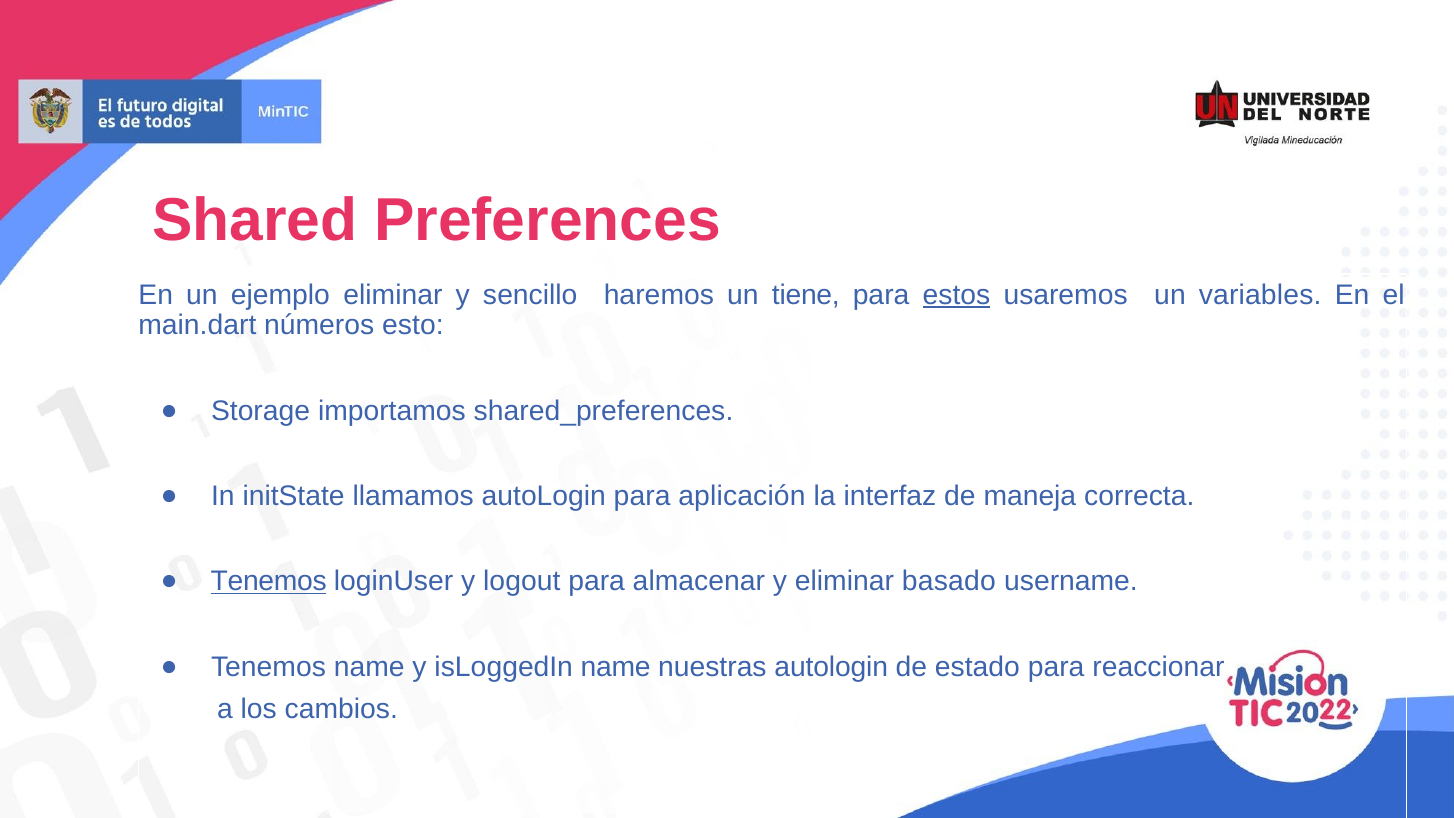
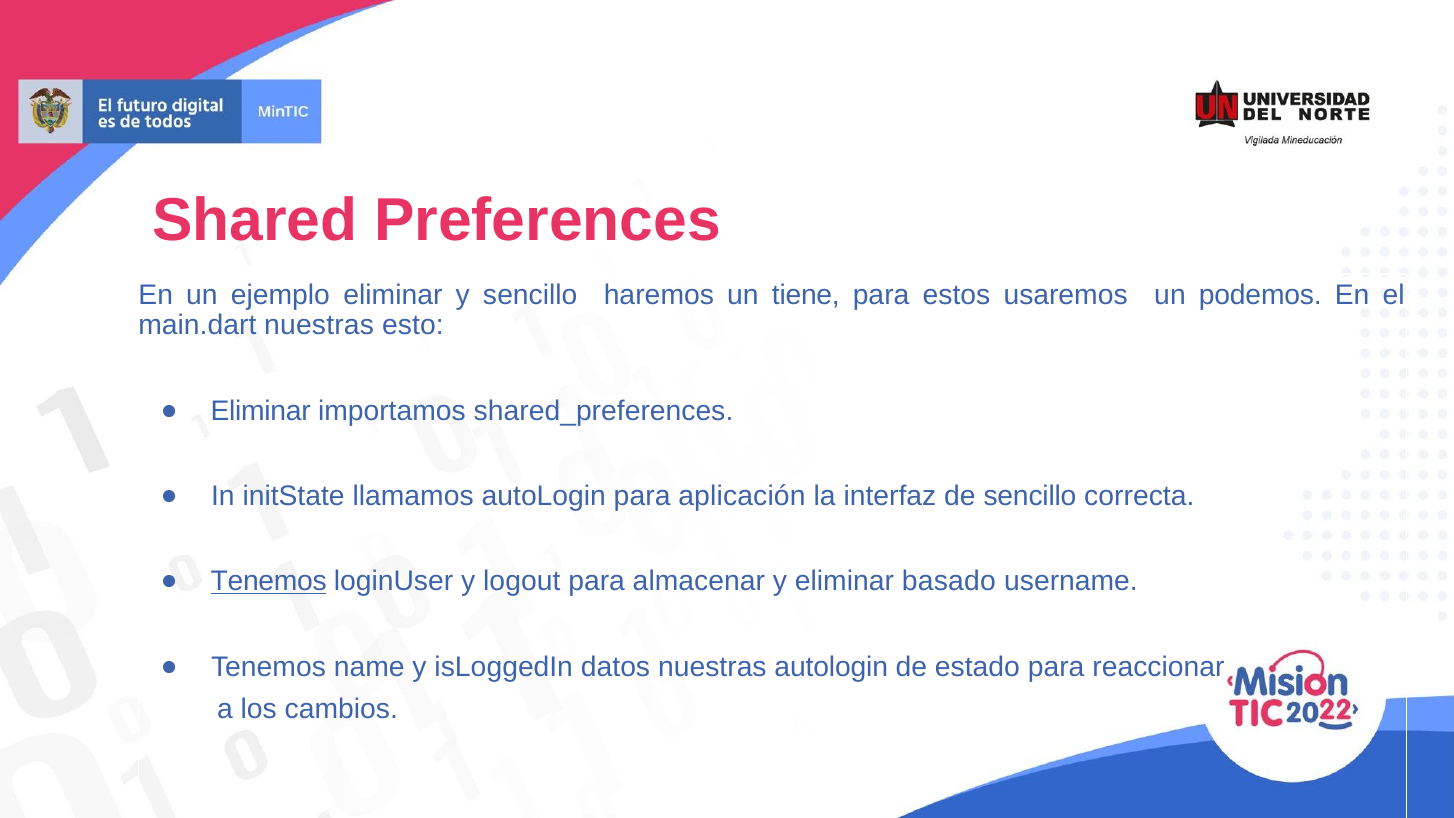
estos underline: present -> none
variables: variables -> podemos
main.dart números: números -> nuestras
Storage at (261, 411): Storage -> Eliminar
de maneja: maneja -> sencillo
isLoggedIn name: name -> datos
